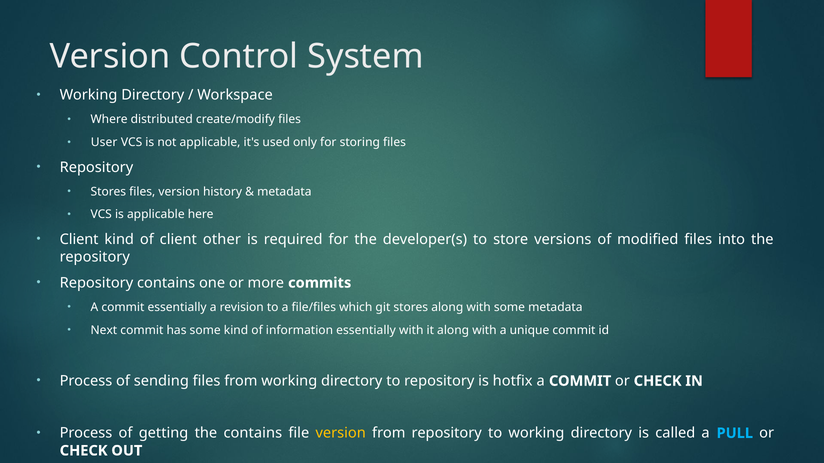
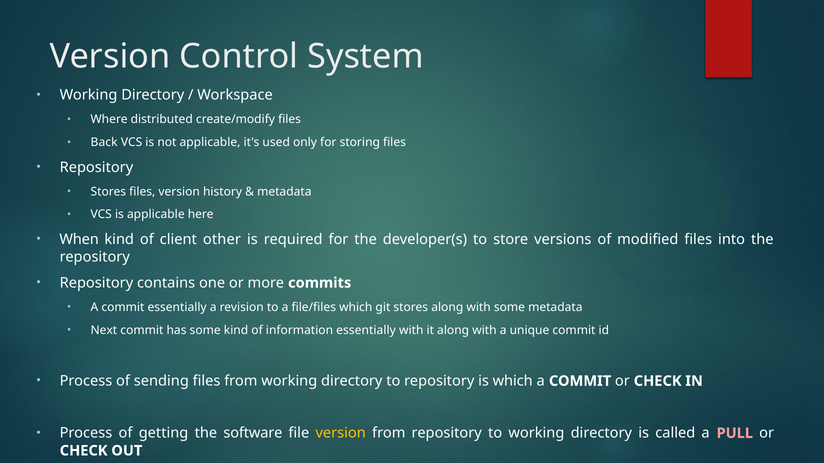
User: User -> Back
Client at (79, 240): Client -> When
is hotfix: hotfix -> which
the contains: contains -> software
PULL colour: light blue -> pink
